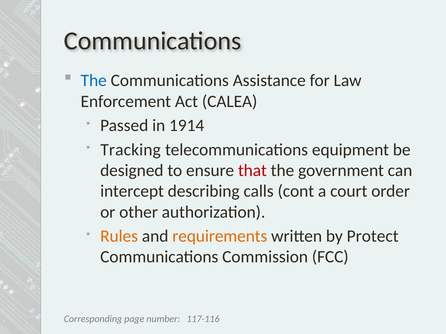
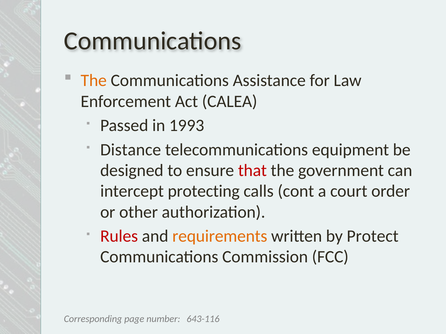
The at (94, 81) colour: blue -> orange
1914: 1914 -> 1993
Tracking: Tracking -> Distance
describing: describing -> protecting
Rules colour: orange -> red
117-116: 117-116 -> 643-116
